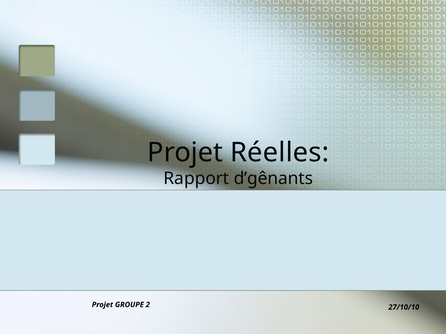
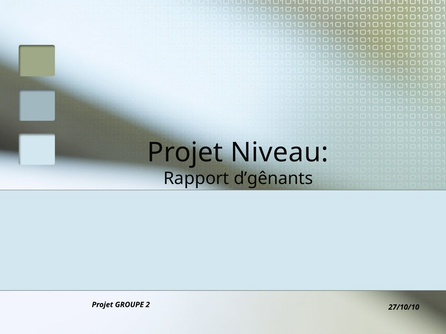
Réelles: Réelles -> Niveau
